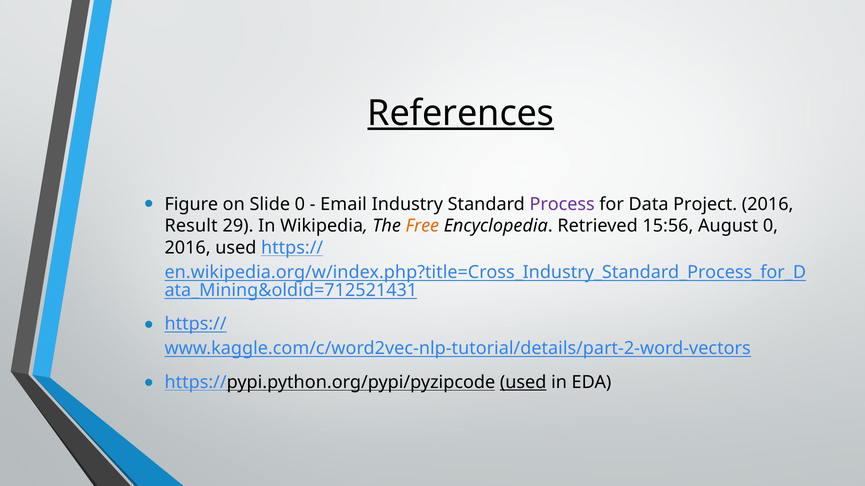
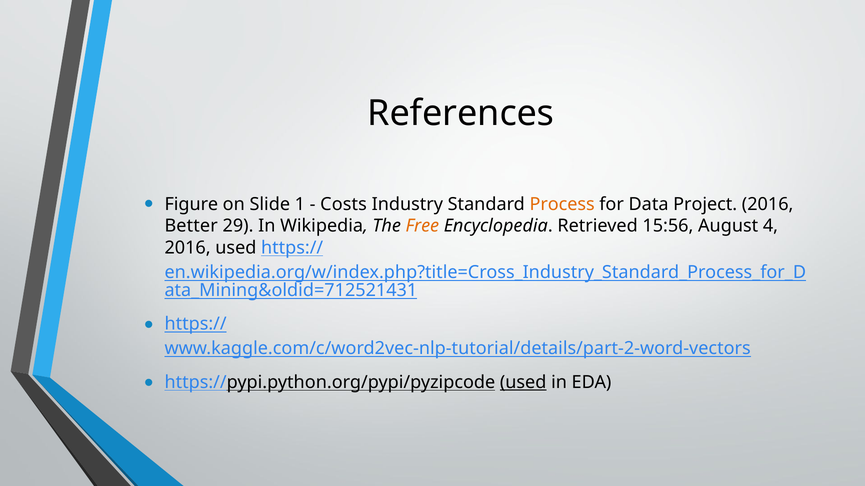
References underline: present -> none
Slide 0: 0 -> 1
Email: Email -> Costs
Process colour: purple -> orange
Result: Result -> Better
August 0: 0 -> 4
